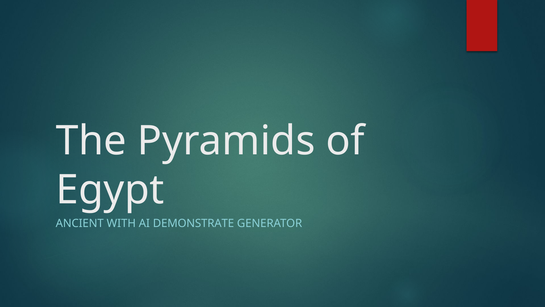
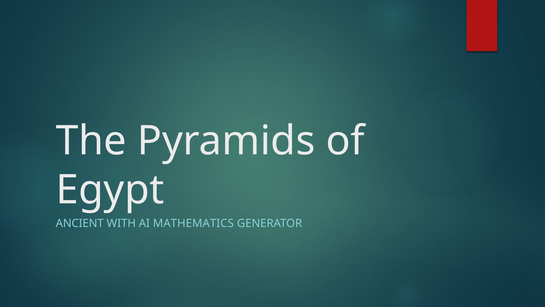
DEMONSTRATE: DEMONSTRATE -> MATHEMATICS
